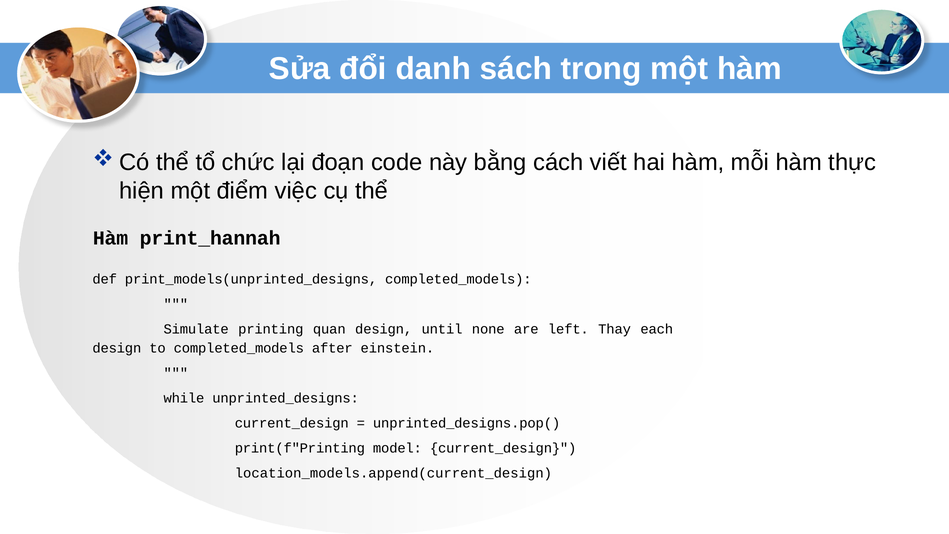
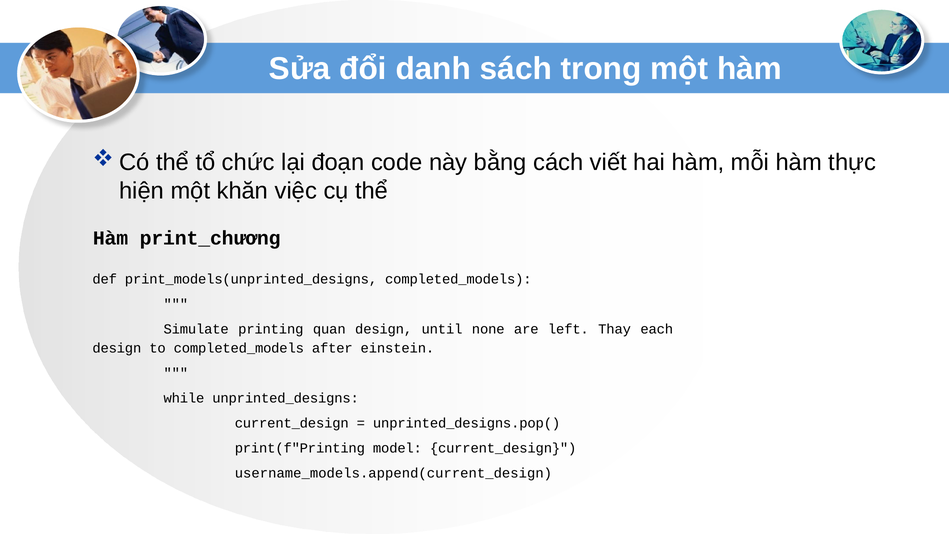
điểm: điểm -> khăn
print_hannah: print_hannah -> print_chương
location_models.append(current_design: location_models.append(current_design -> username_models.append(current_design
